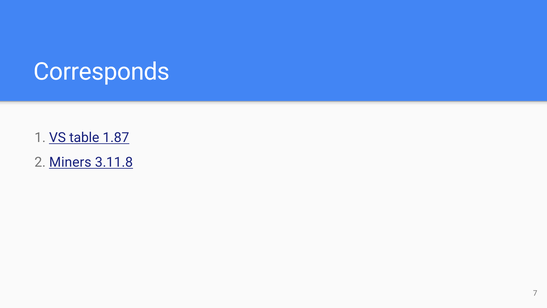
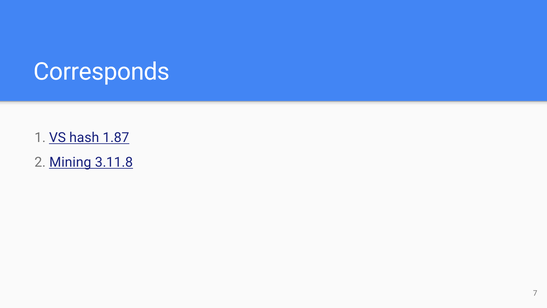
table: table -> hash
Miners: Miners -> Mining
